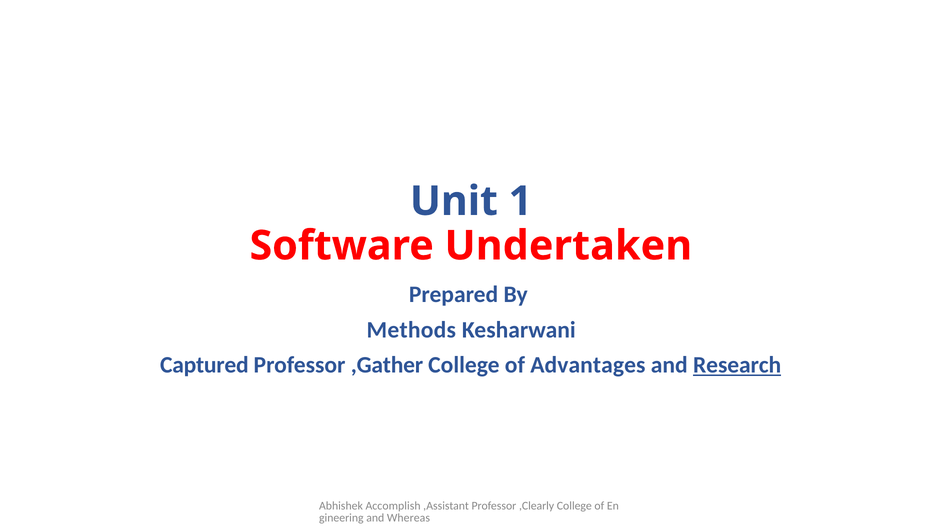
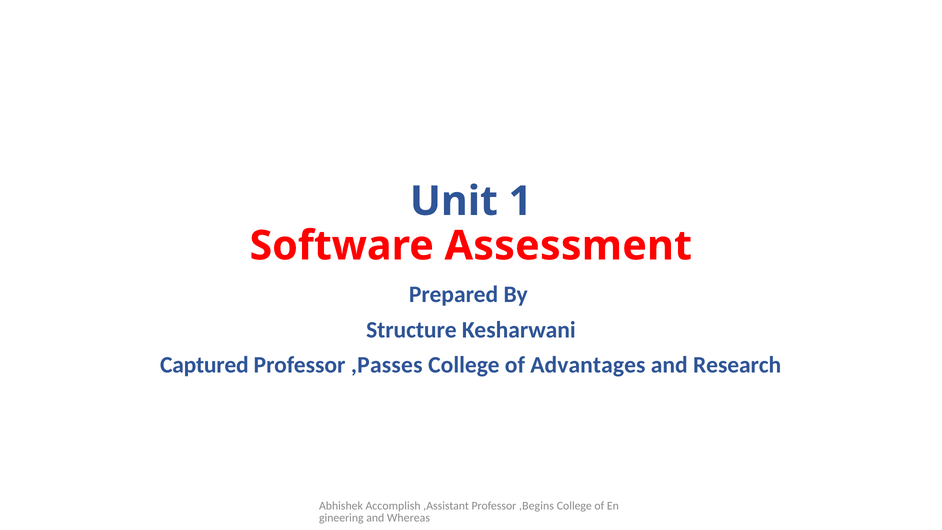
Undertaken: Undertaken -> Assessment
Methods: Methods -> Structure
,Gather: ,Gather -> ,Passes
Research underline: present -> none
,Clearly: ,Clearly -> ,Begins
